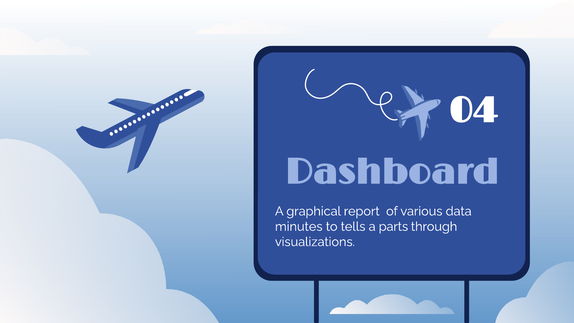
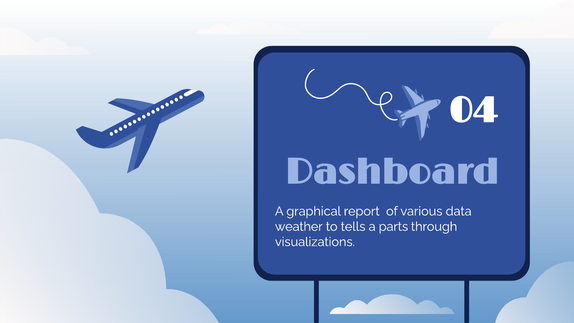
minutes: minutes -> weather
